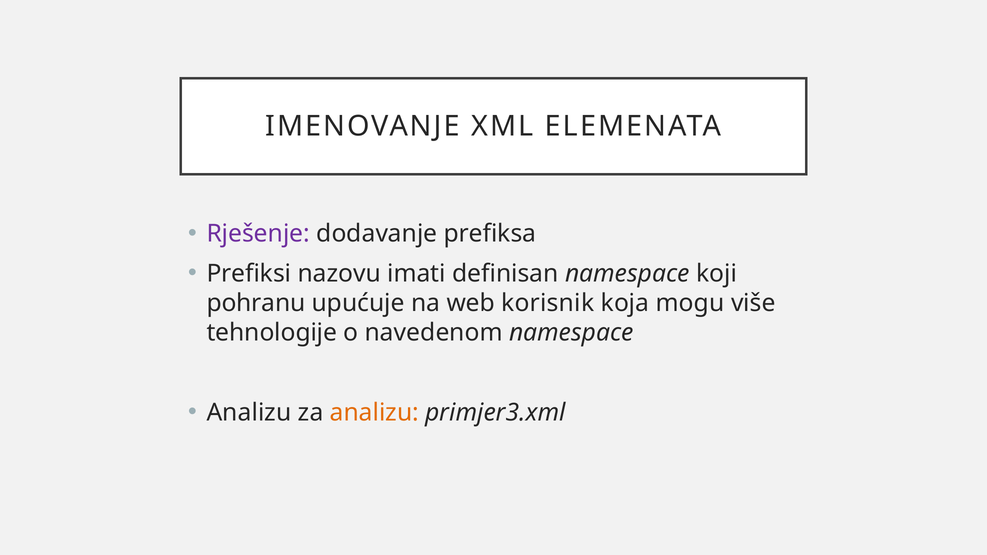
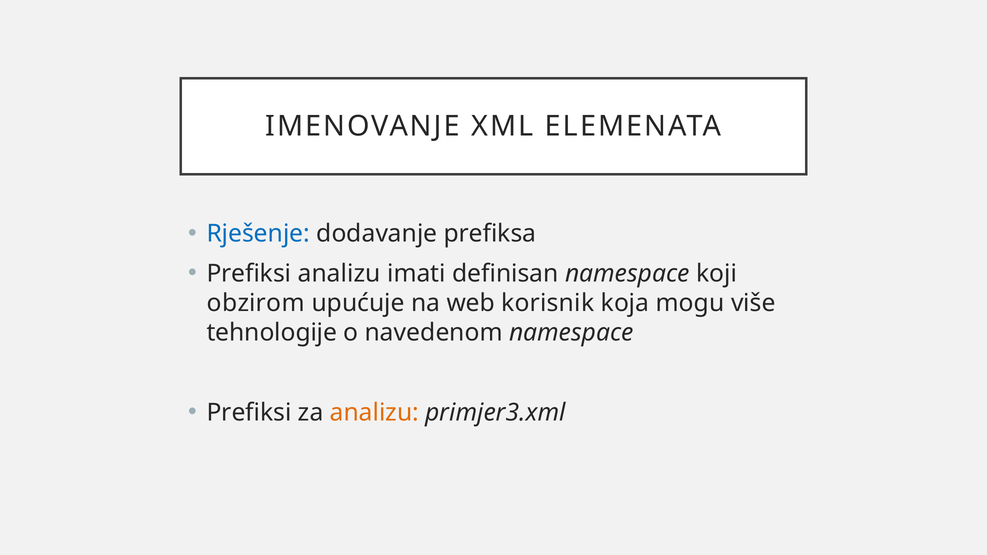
Rješenje colour: purple -> blue
Prefiksi nazovu: nazovu -> analizu
pohranu: pohranu -> obzirom
Analizu at (249, 413): Analizu -> Prefiksi
